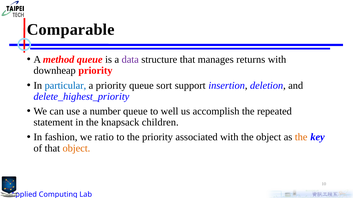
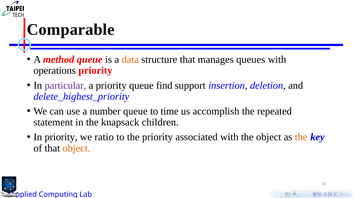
data colour: purple -> orange
returns: returns -> queues
downheap: downheap -> operations
particular colour: blue -> purple
sort: sort -> find
well: well -> time
In fashion: fashion -> priority
